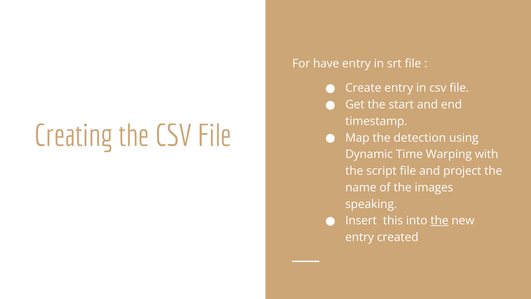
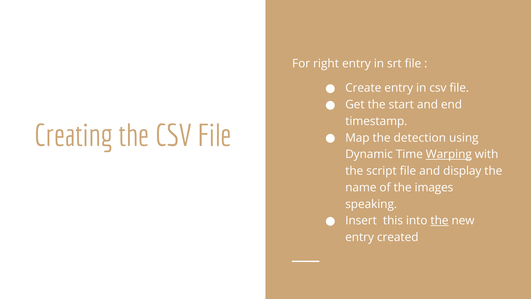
have: have -> right
Warping underline: none -> present
project: project -> display
